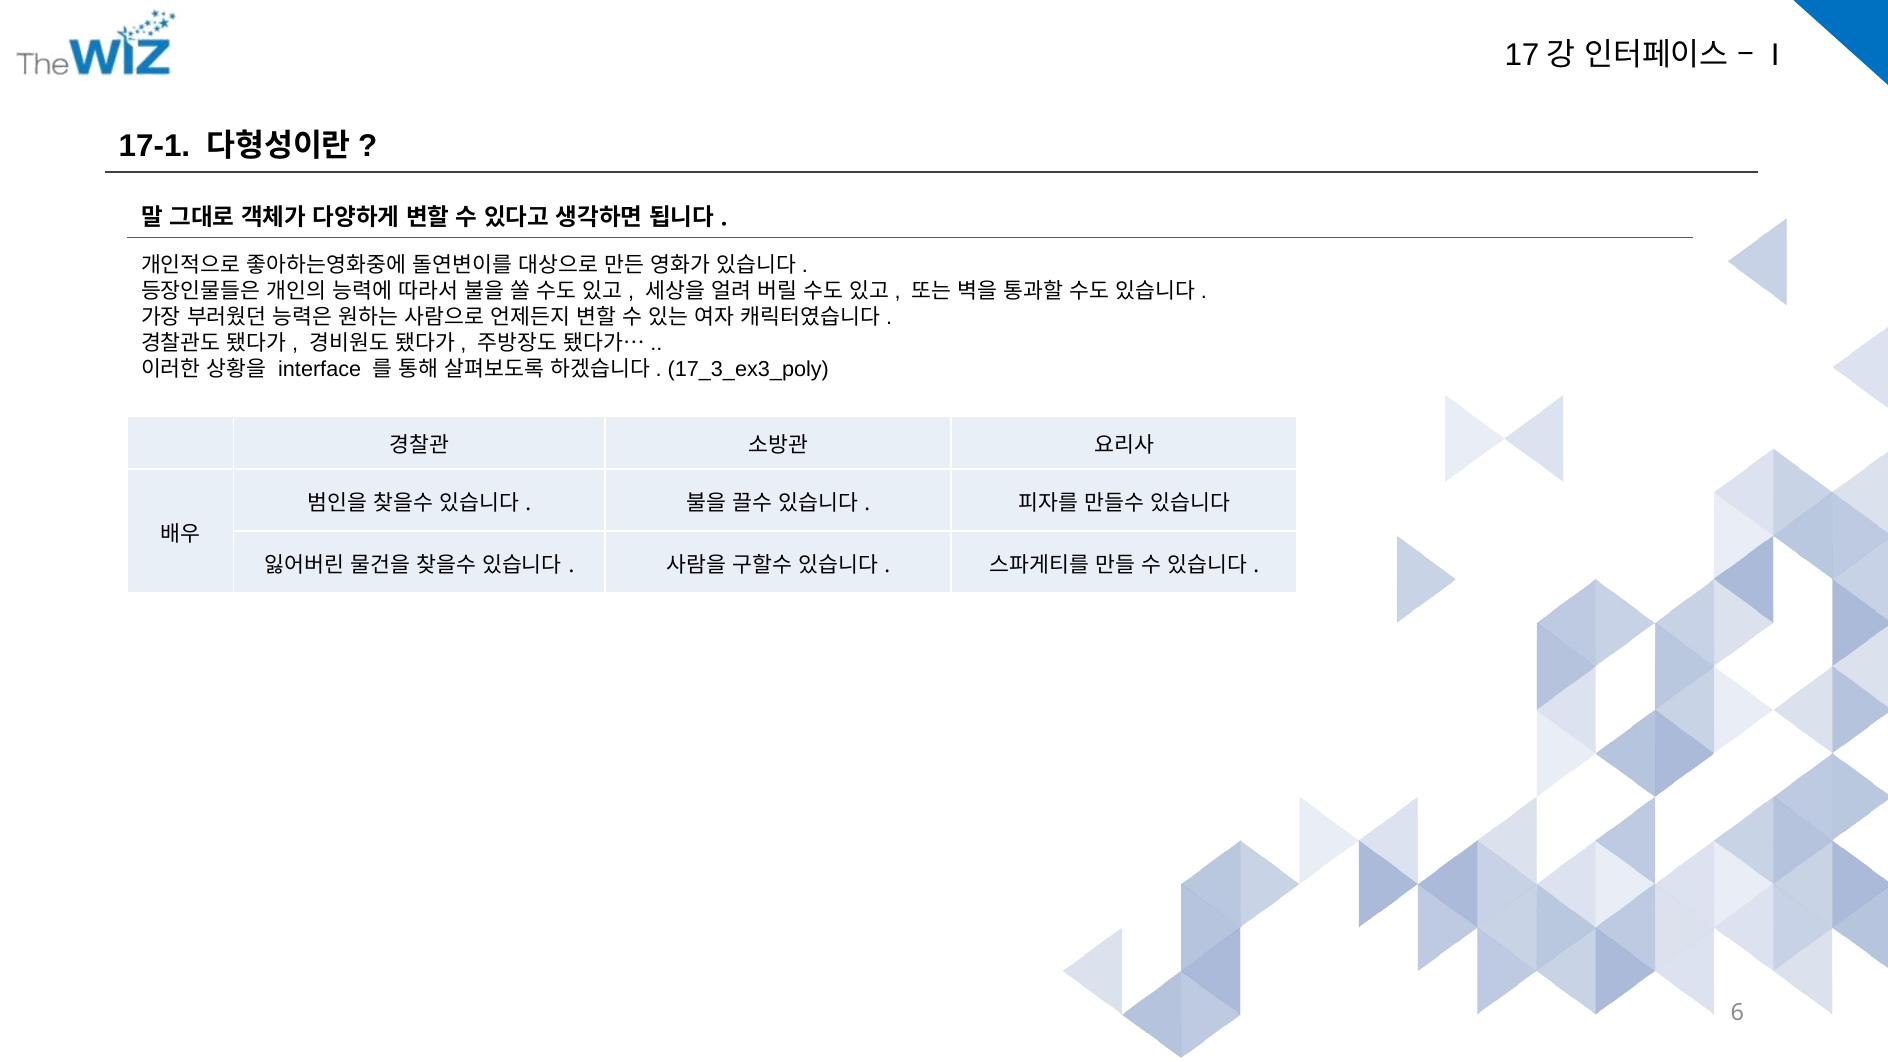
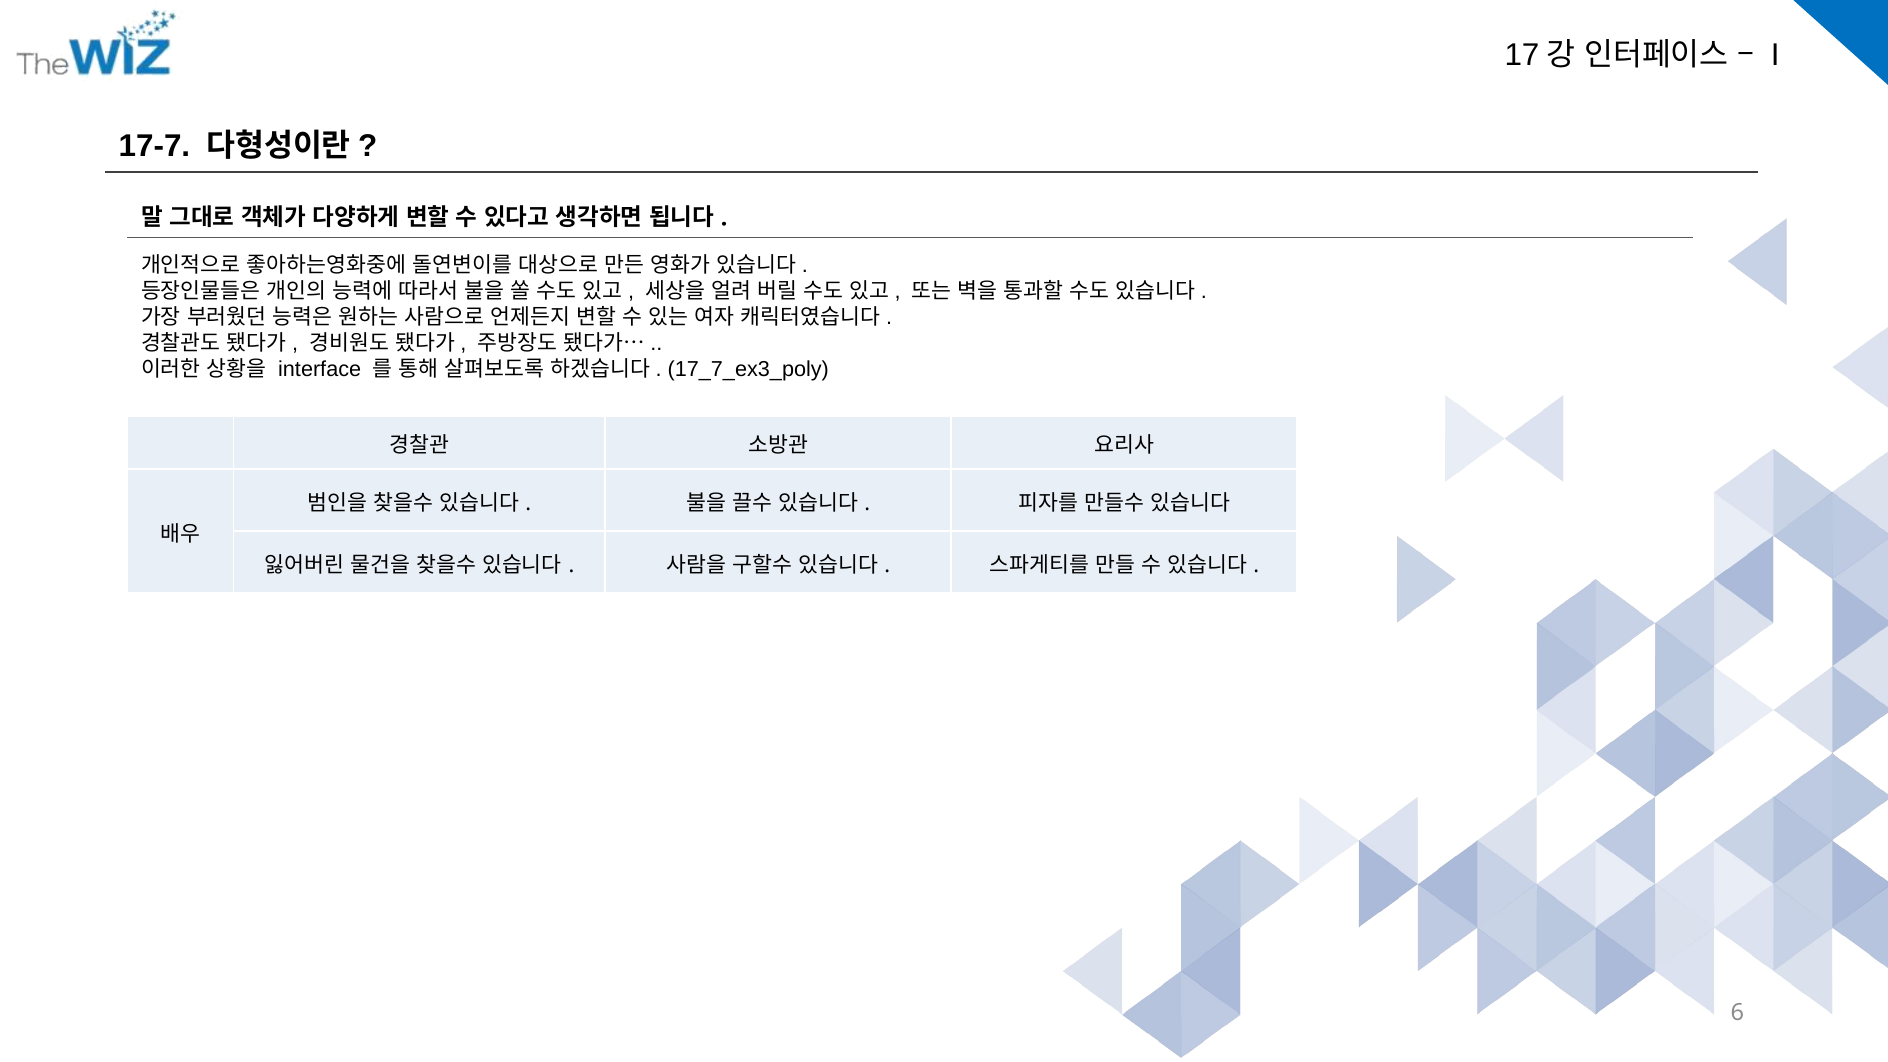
17-1: 17-1 -> 17-7
17_3_ex3_poly: 17_3_ex3_poly -> 17_7_ex3_poly
